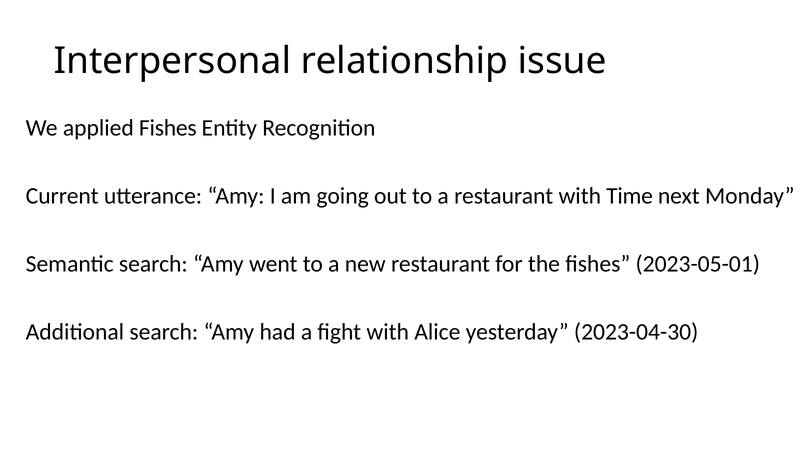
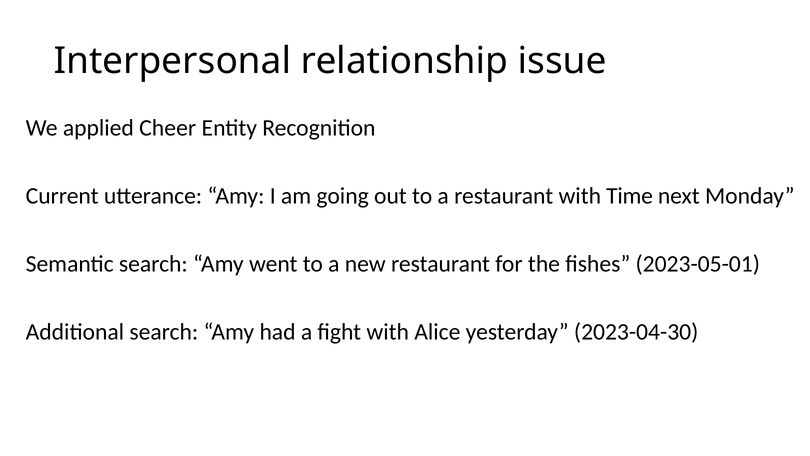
applied Fishes: Fishes -> Cheer
